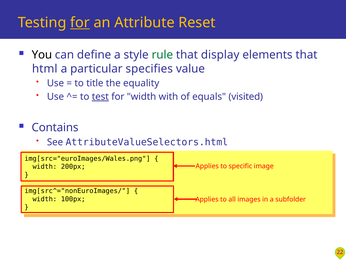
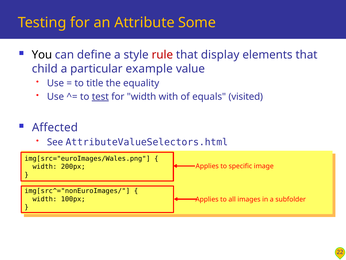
for at (80, 23) underline: present -> none
Reset: Reset -> Some
rule colour: green -> red
html: html -> child
specifies: specifies -> example
Contains: Contains -> Affected
